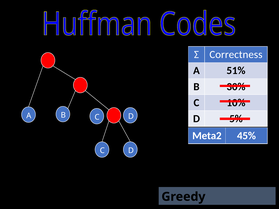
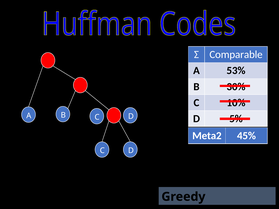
Correctness: Correctness -> Comparable
51%: 51% -> 53%
